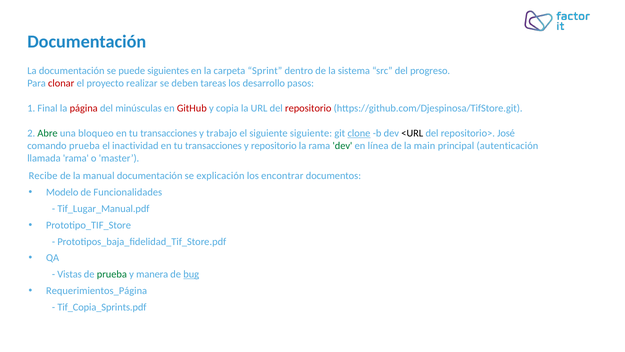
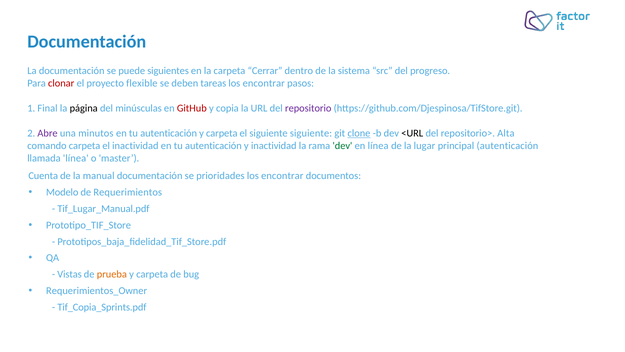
Sprint: Sprint -> Cerrar
realizar: realizar -> flexible
desarrollo at (264, 83): desarrollo -> encontrar
página colour: red -> black
repositorio at (308, 108) colour: red -> purple
Abre colour: green -> purple
bloqueo: bloqueo -> minutos
transacciones at (169, 133): transacciones -> autenticación
trabajo at (222, 133): trabajo -> carpeta
José: José -> Alta
comando prueba: prueba -> carpeta
transacciones at (213, 146): transacciones -> autenticación
y repositorio: repositorio -> inactividad
main: main -> lugar
llamada rama: rama -> línea
Recibe: Recibe -> Cuenta
explicación: explicación -> prioridades
Funcionalidades: Funcionalidades -> Requerimientos
prueba at (112, 274) colour: green -> orange
manera at (152, 274): manera -> carpeta
bug underline: present -> none
Requerimientos_Página: Requerimientos_Página -> Requerimientos_Owner
